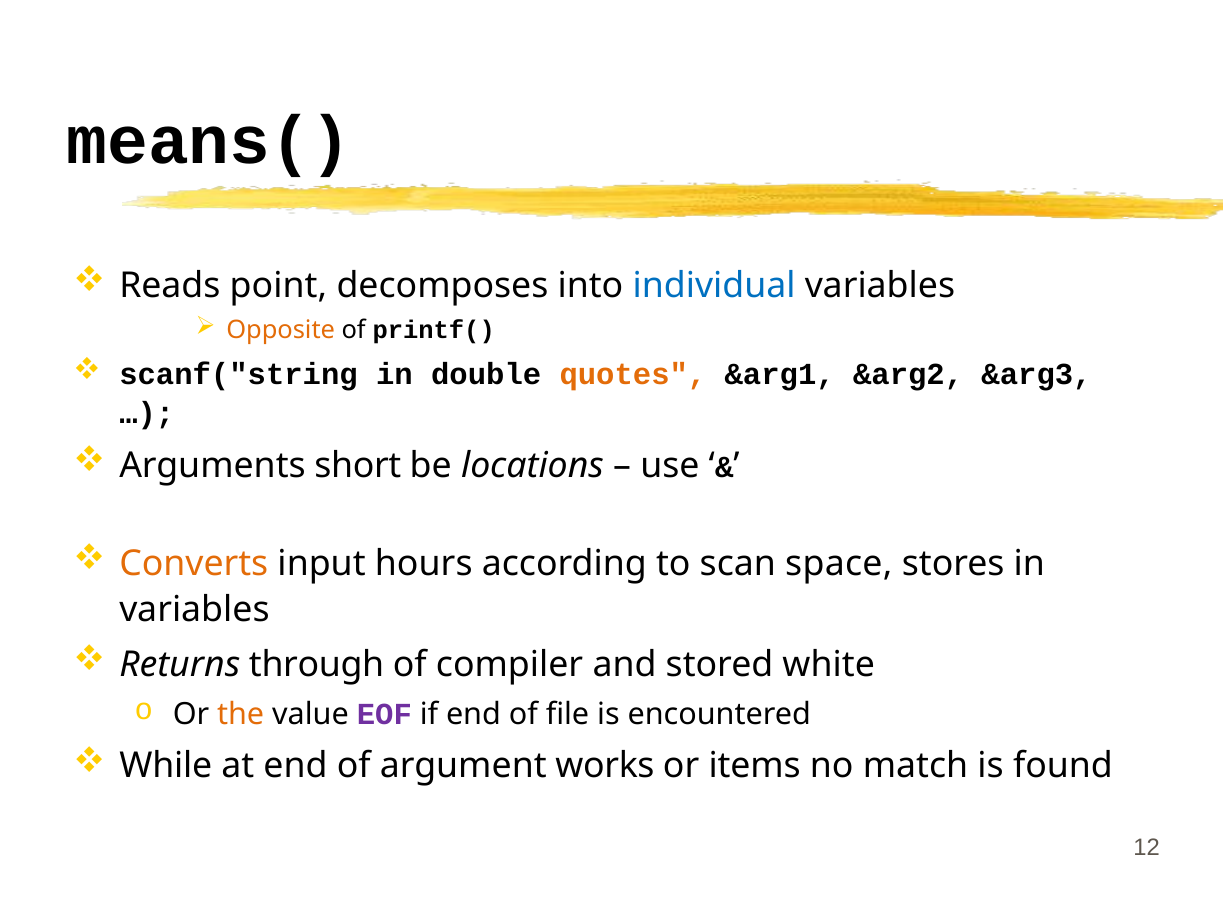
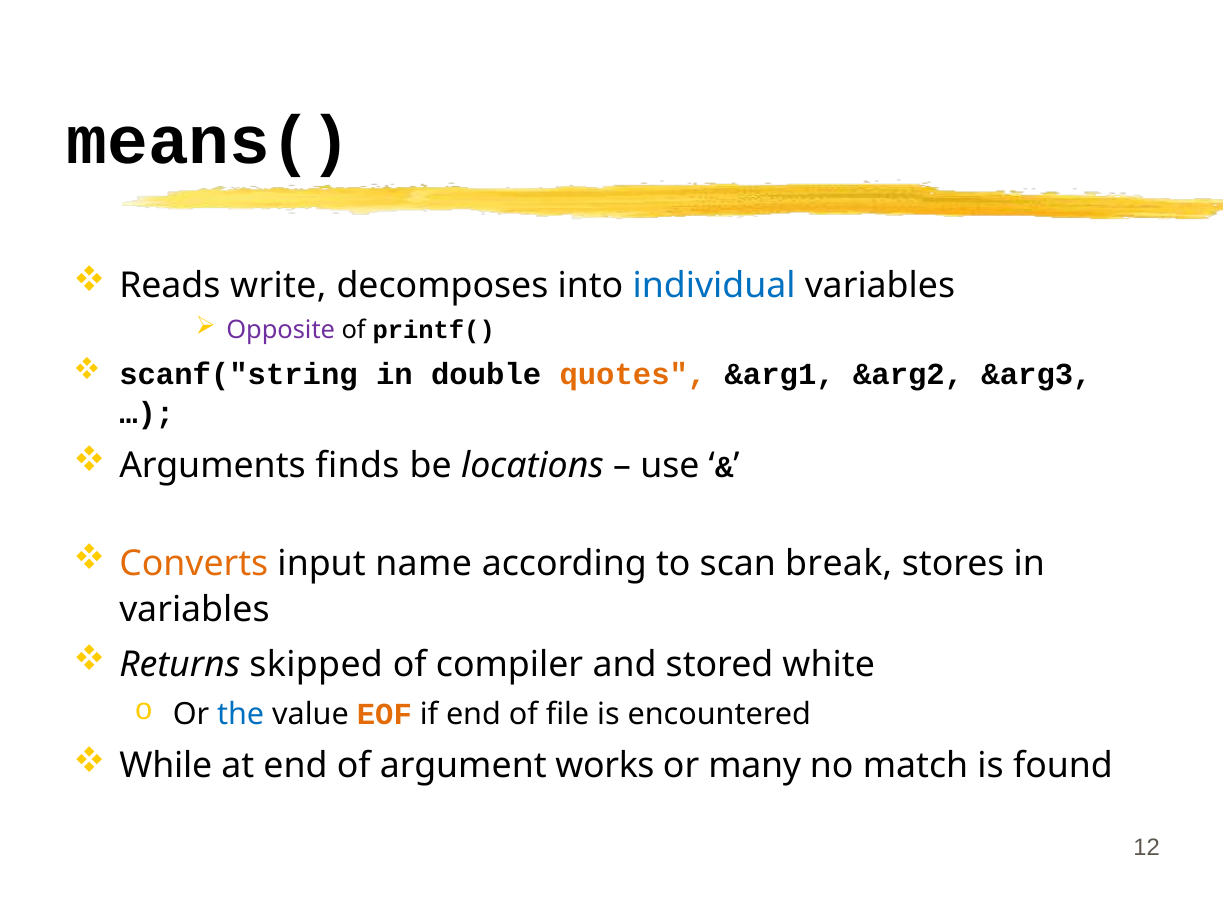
point: point -> write
Opposite colour: orange -> purple
short: short -> finds
hours: hours -> name
space: space -> break
through: through -> skipped
the colour: orange -> blue
EOF colour: purple -> orange
items: items -> many
